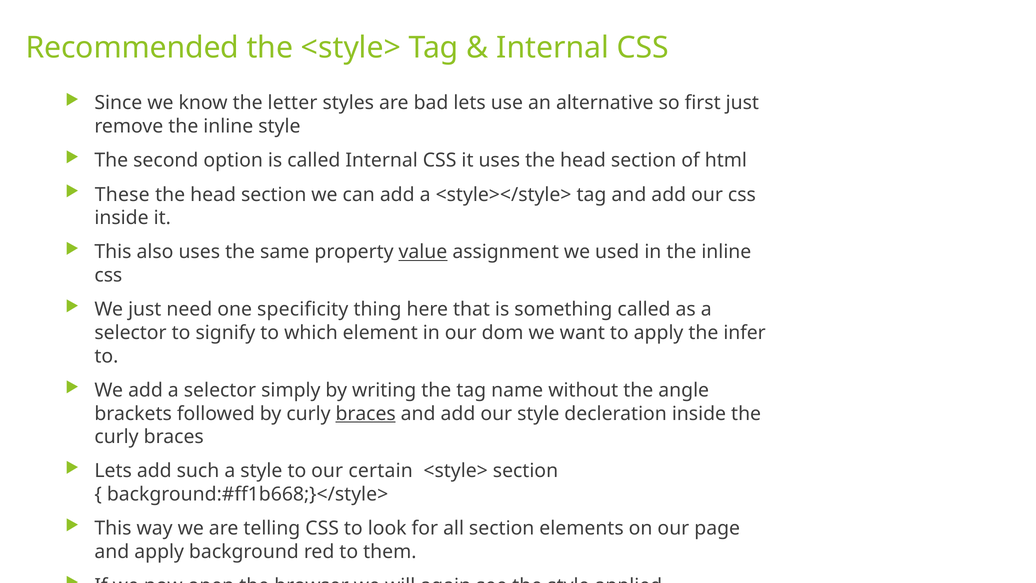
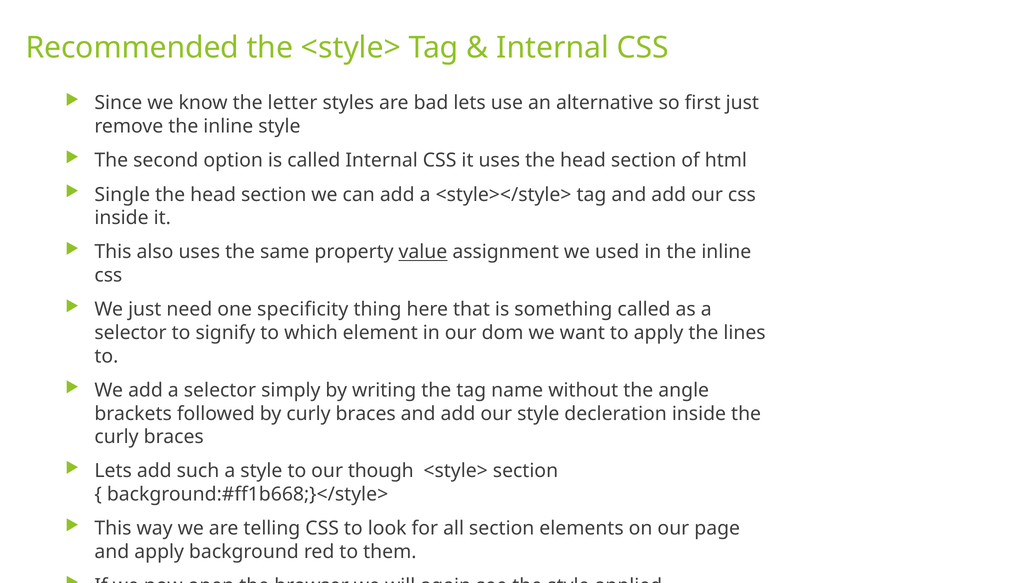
These: These -> Single
infer: infer -> lines
braces at (366, 413) underline: present -> none
certain: certain -> though
